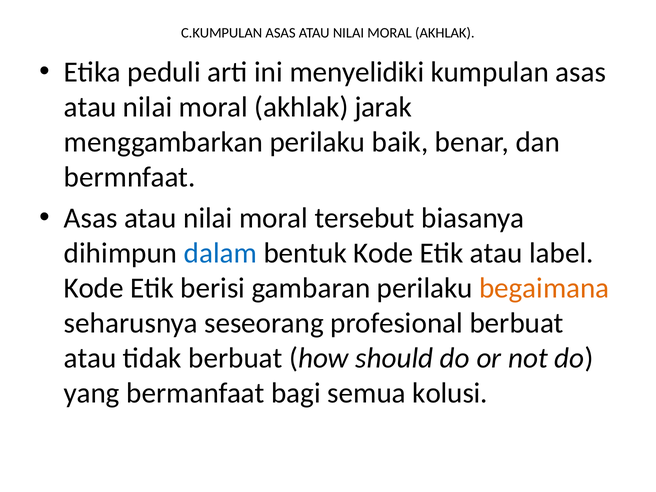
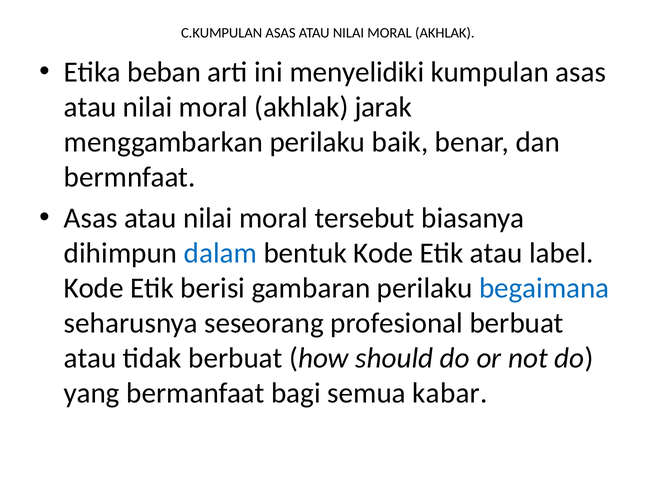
peduli: peduli -> beban
begaimana colour: orange -> blue
kolusi: kolusi -> kabar
